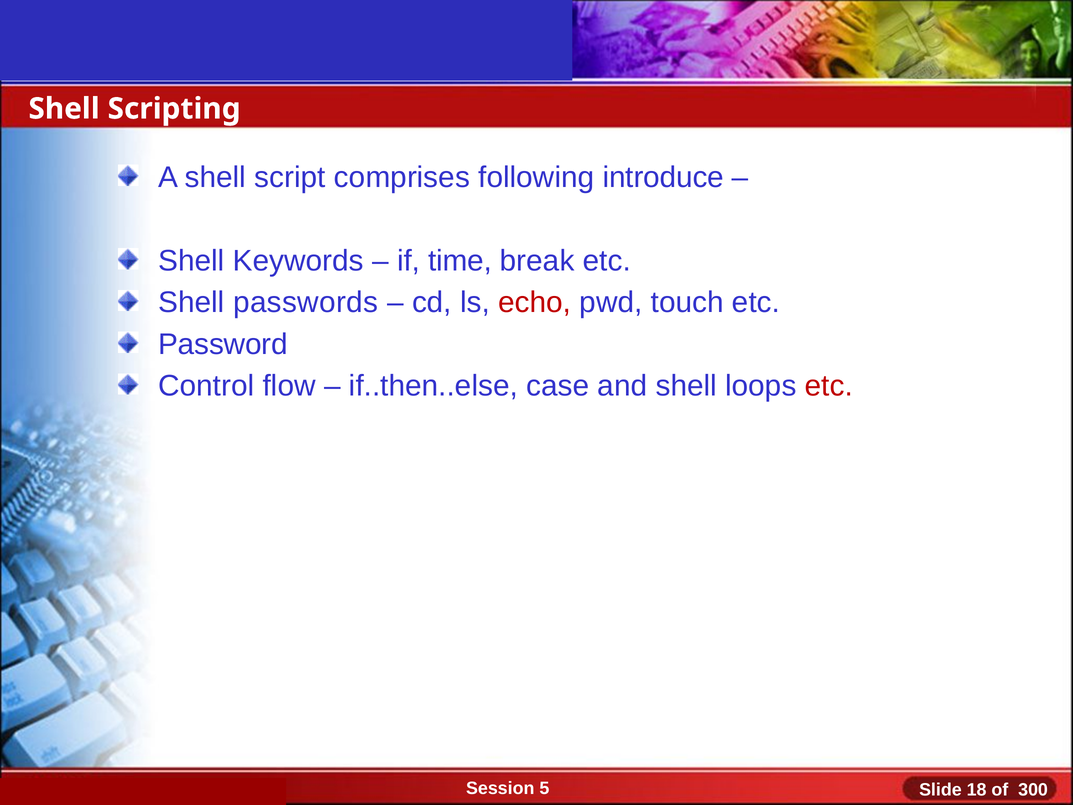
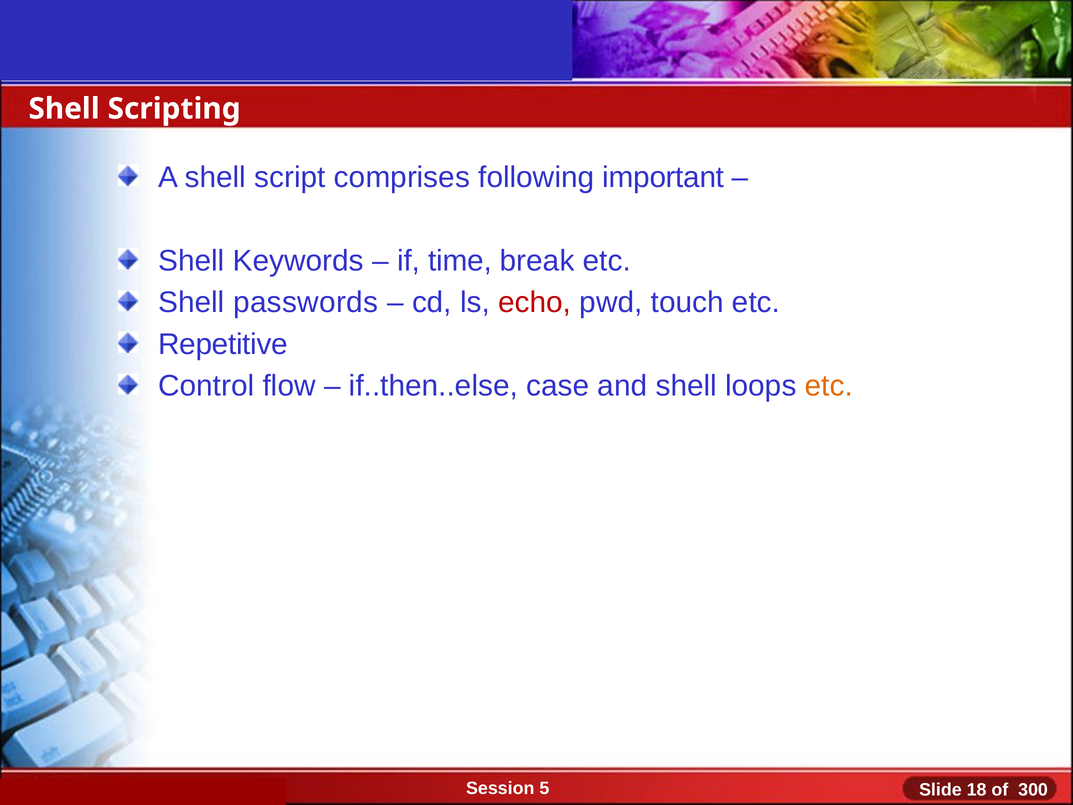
introduce: introduce -> important
Password: Password -> Repetitive
etc at (829, 386) colour: red -> orange
